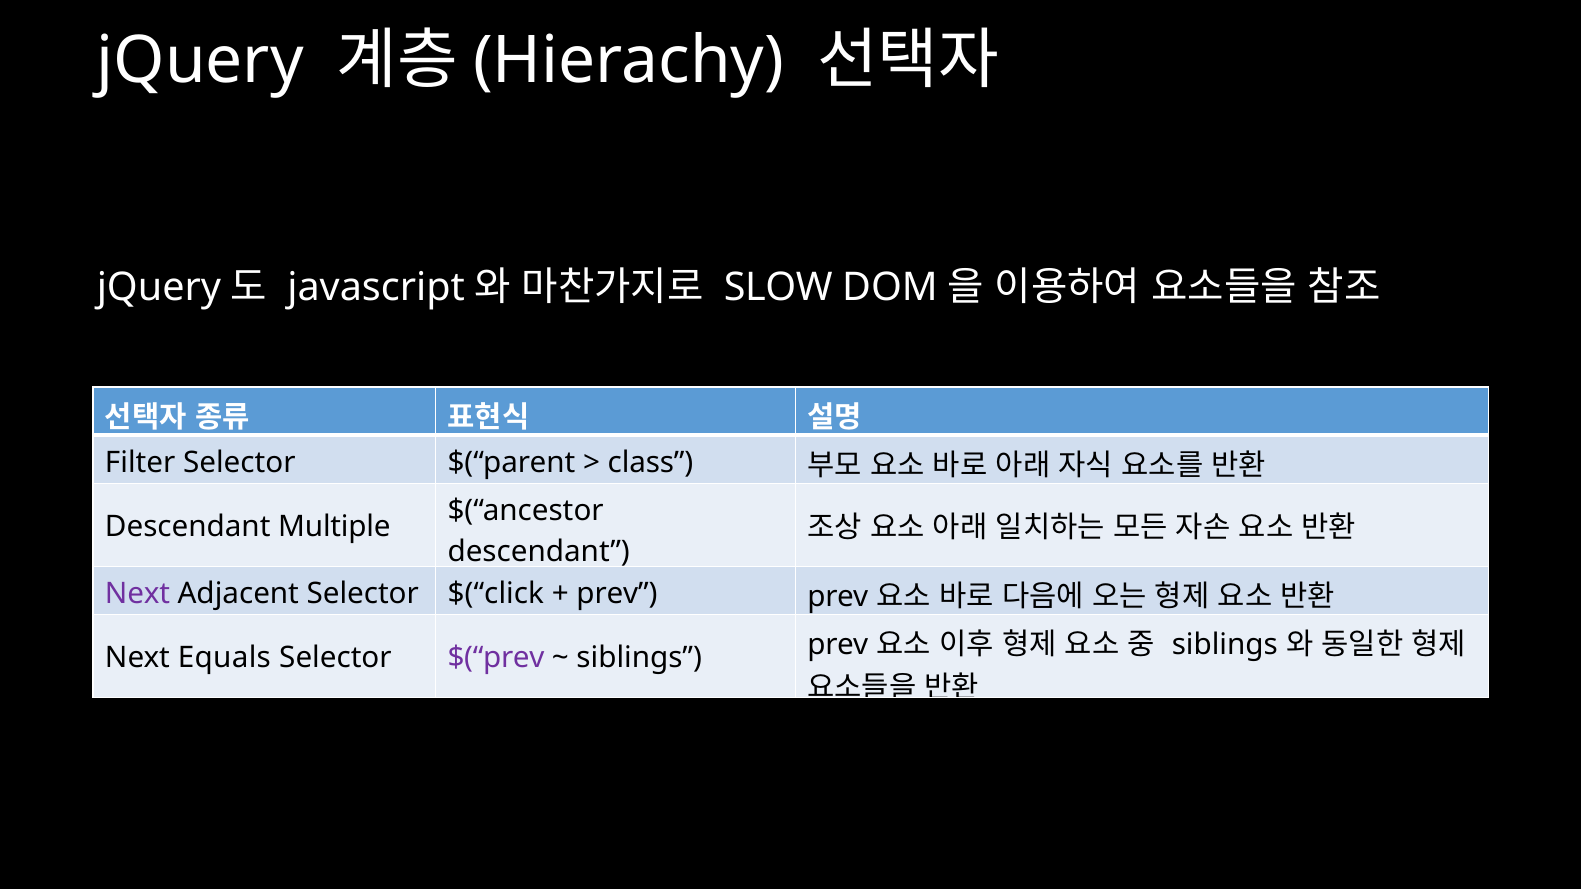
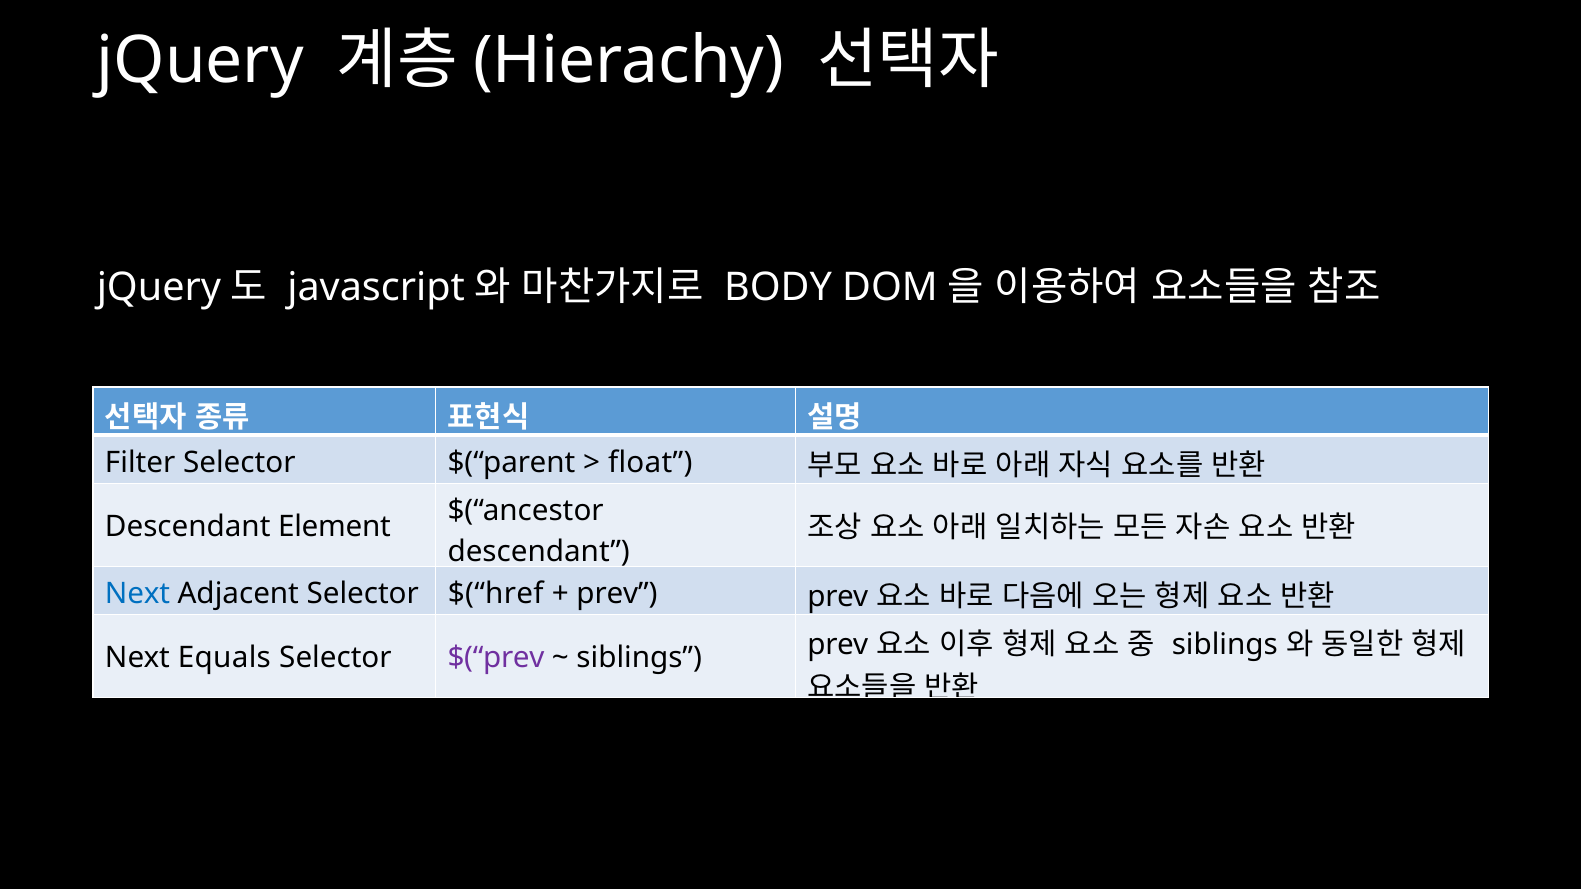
SLOW: SLOW -> BODY
class: class -> float
Multiple: Multiple -> Element
Next at (138, 594) colour: purple -> blue
$(“click: $(“click -> $(“href
